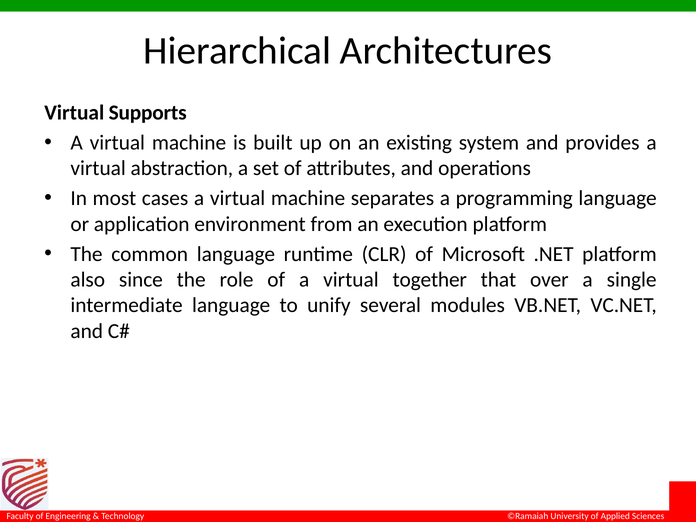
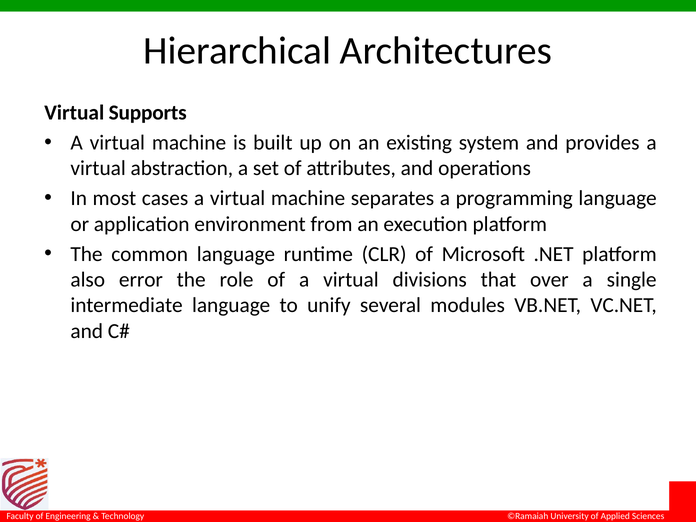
since: since -> error
together: together -> divisions
